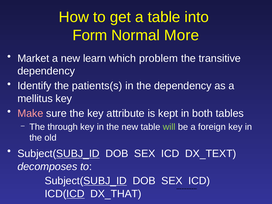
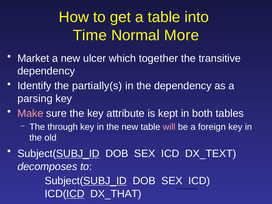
Form: Form -> Time
learn: learn -> ulcer
problem: problem -> together
patients(s: patients(s -> partially(s
mellitus: mellitus -> parsing
will colour: light green -> pink
